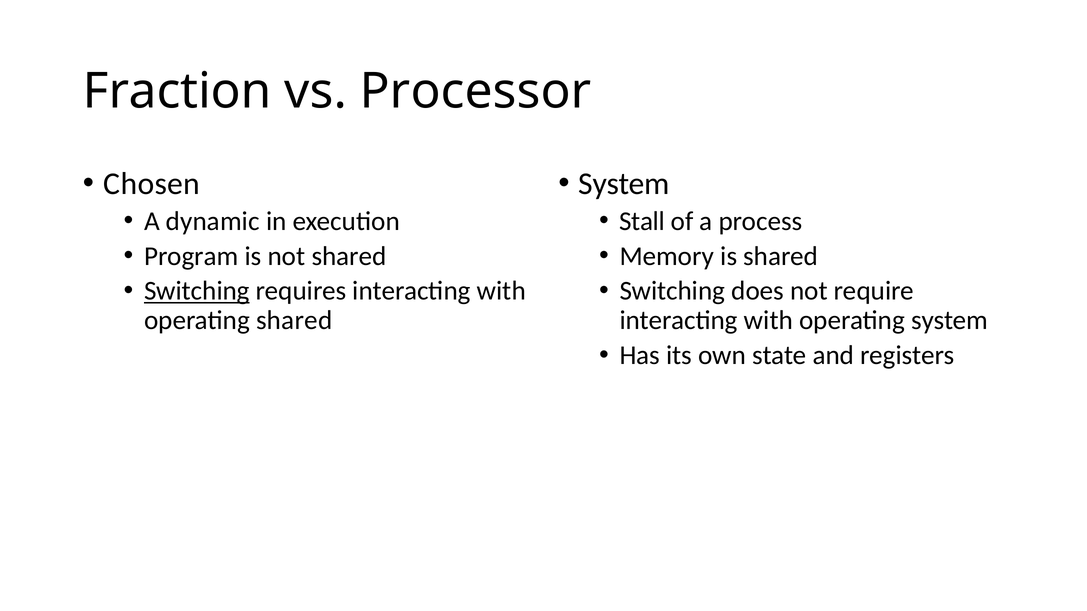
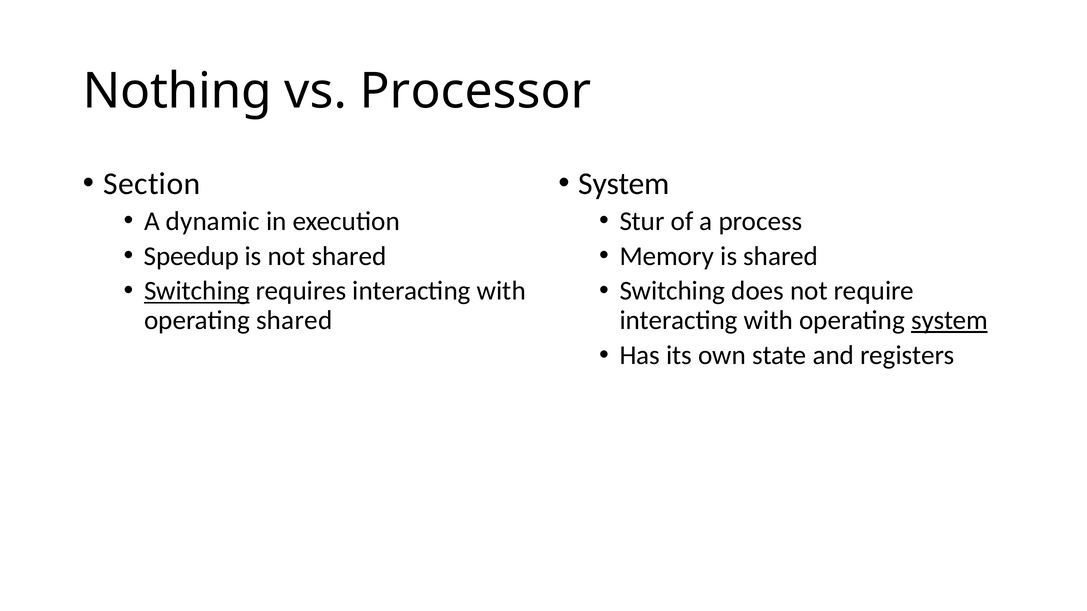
Fraction: Fraction -> Nothing
Chosen: Chosen -> Section
Stall: Stall -> Stur
Program: Program -> Speedup
system at (950, 321) underline: none -> present
